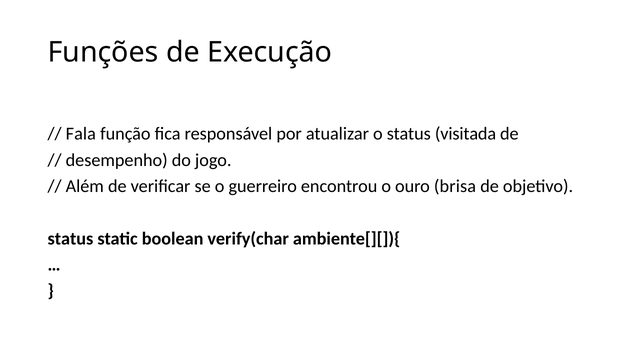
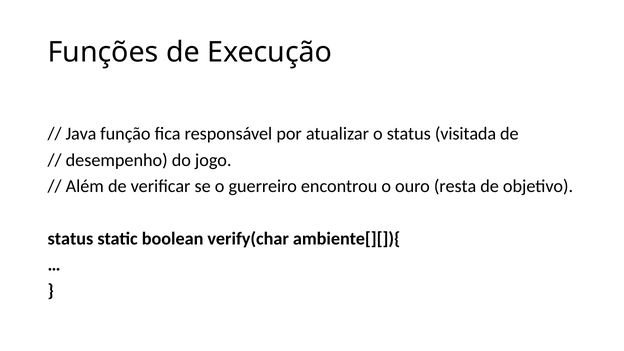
Fala: Fala -> Java
brisa: brisa -> resta
